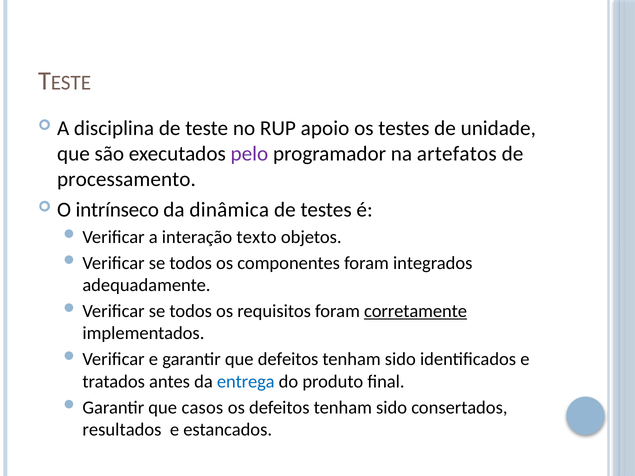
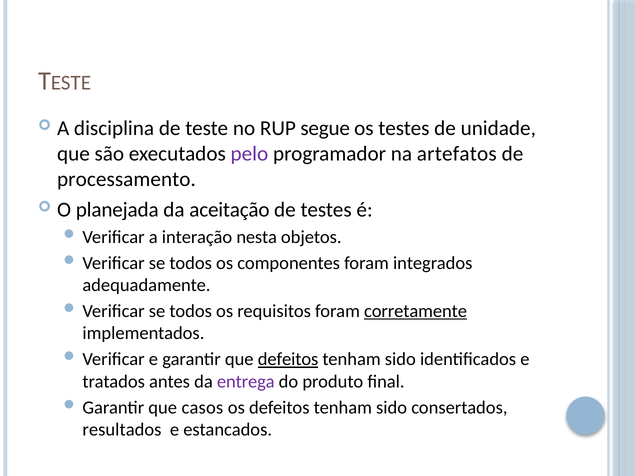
apoio: apoio -> segue
intrínseco: intrínseco -> planejada
dinâmica: dinâmica -> aceitação
texto: texto -> nesta
defeitos at (288, 359) underline: none -> present
entrega colour: blue -> purple
